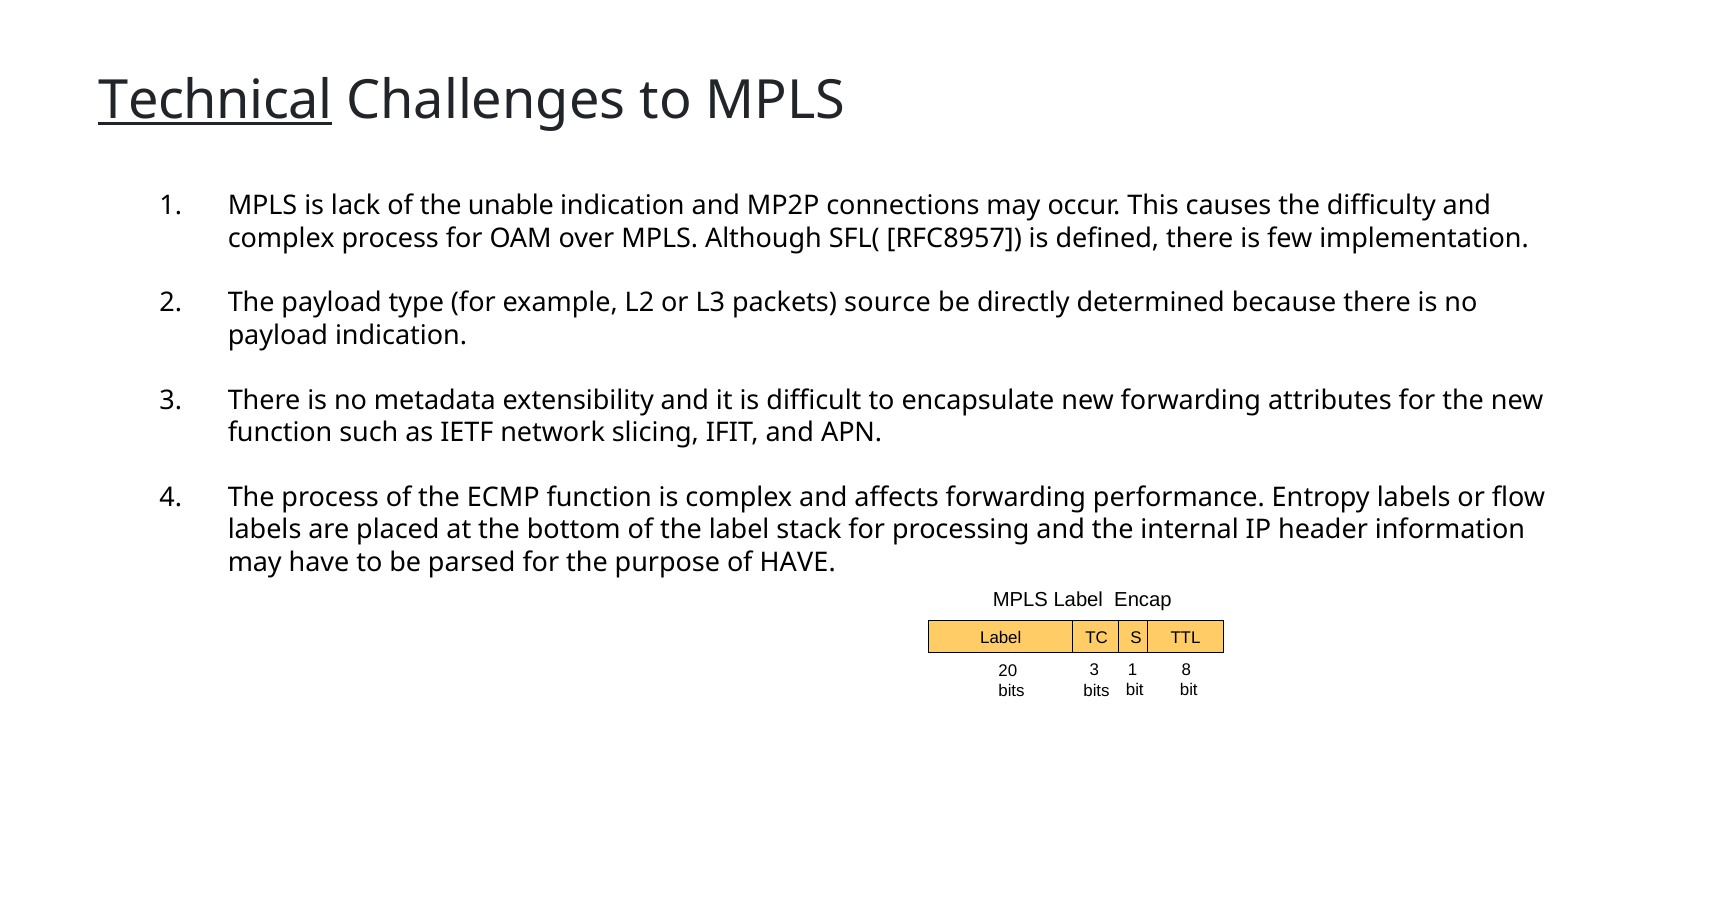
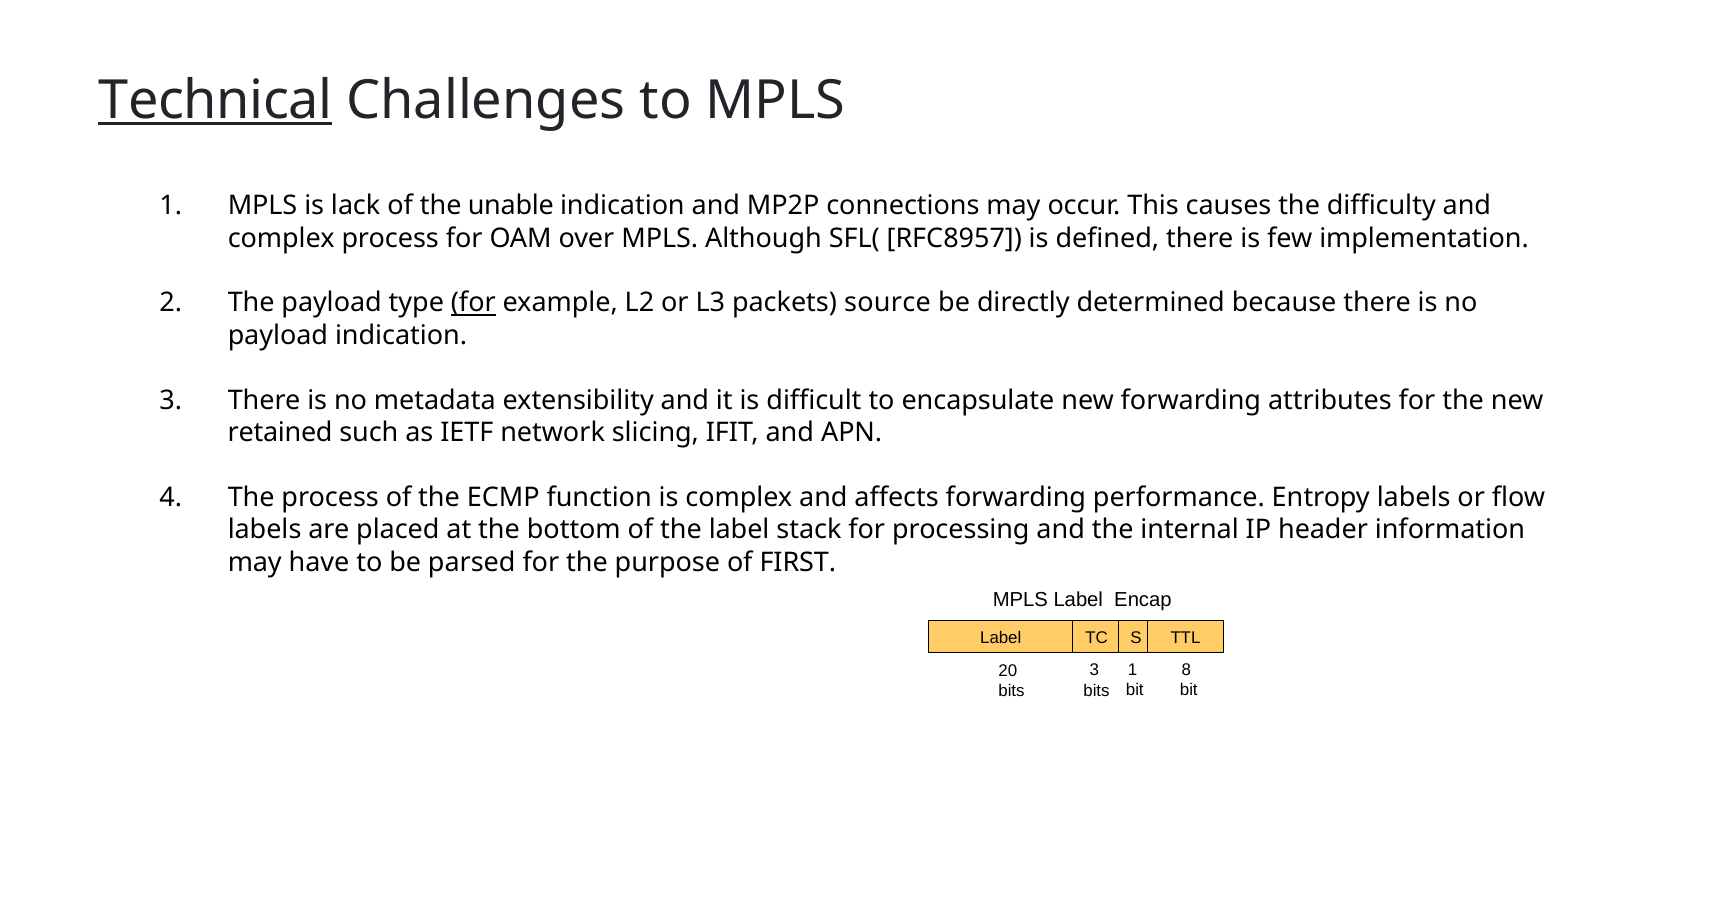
for at (473, 303) underline: none -> present
function at (280, 433): function -> retained
of HAVE: HAVE -> FIRST
